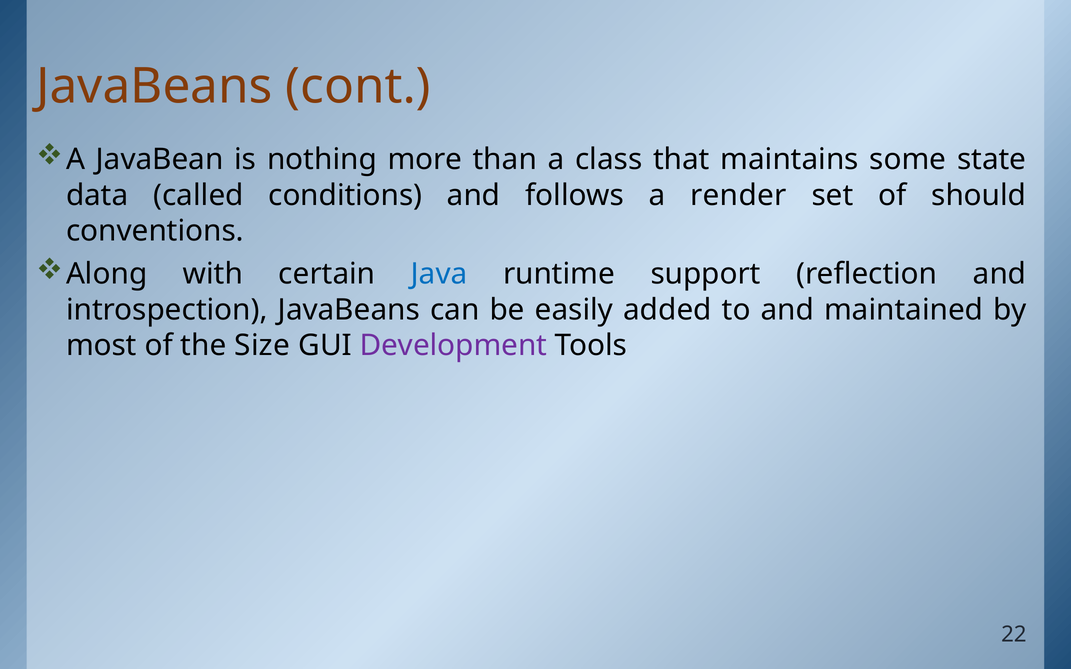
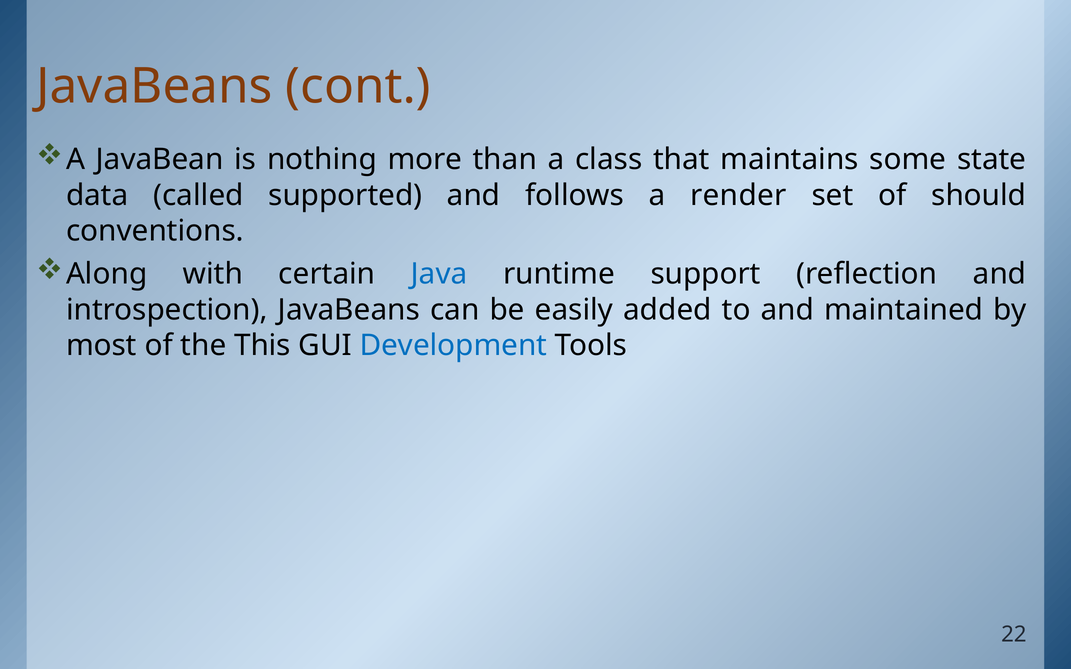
conditions: conditions -> supported
Size: Size -> This
Development colour: purple -> blue
